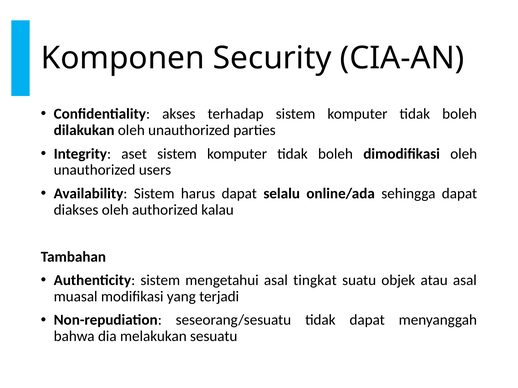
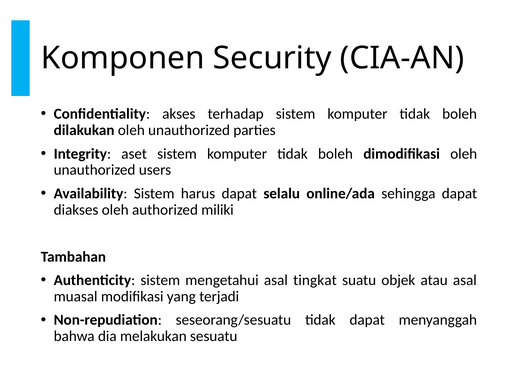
kalau: kalau -> miliki
